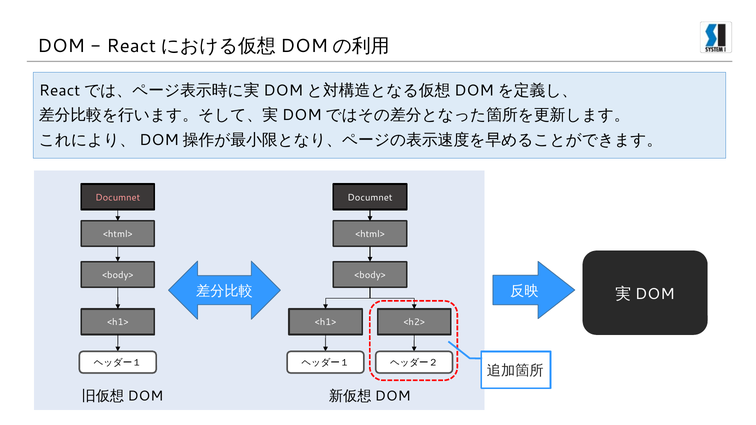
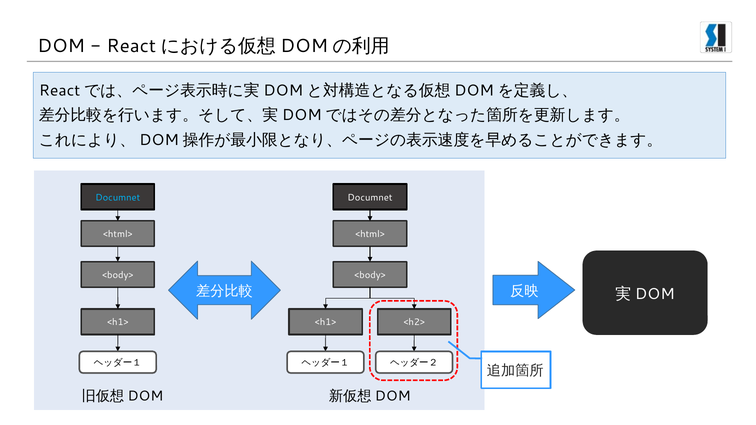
Documnet at (118, 198) colour: pink -> light blue
